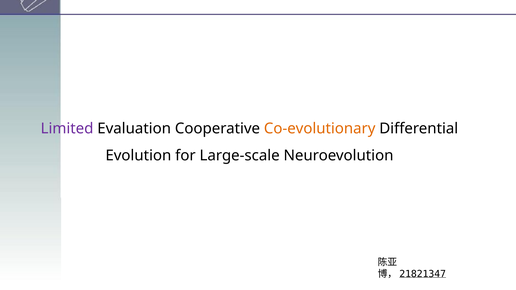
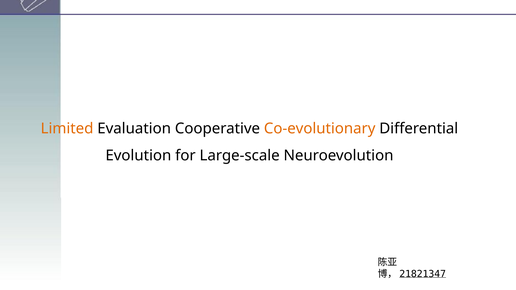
Limited colour: purple -> orange
